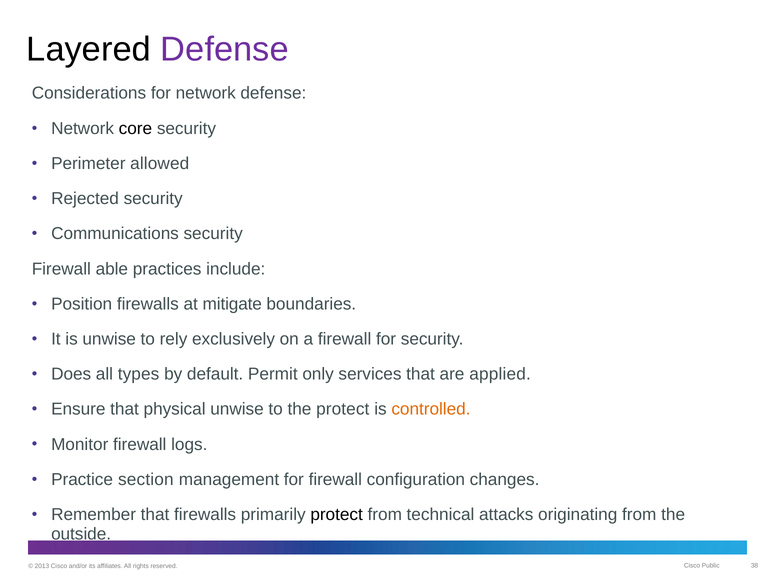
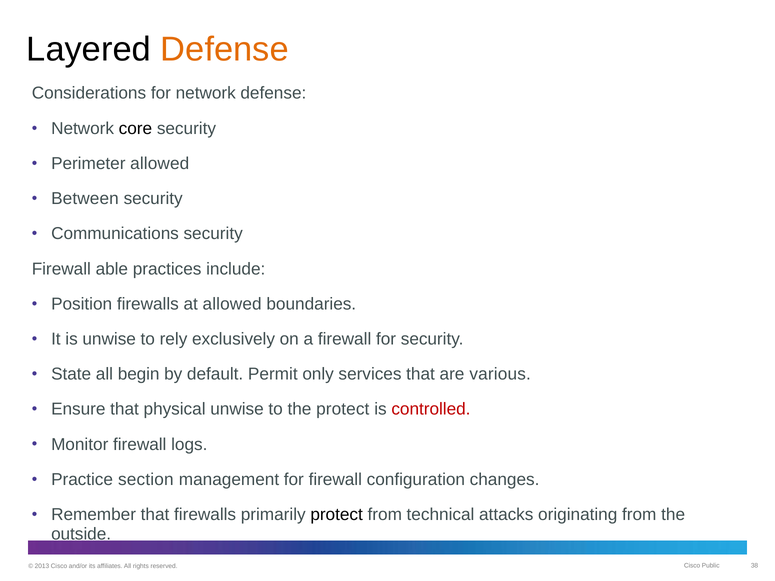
Defense at (225, 50) colour: purple -> orange
Rejected: Rejected -> Between
at mitigate: mitigate -> allowed
Does: Does -> State
types: types -> begin
applied: applied -> various
controlled colour: orange -> red
